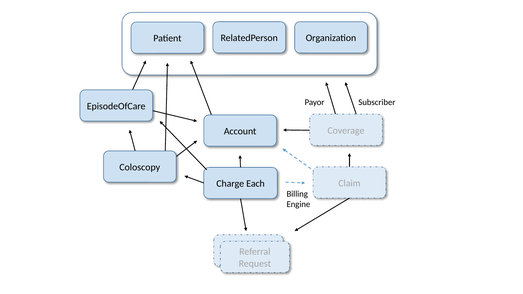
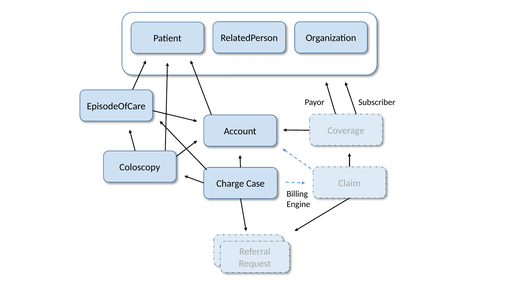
Each: Each -> Case
